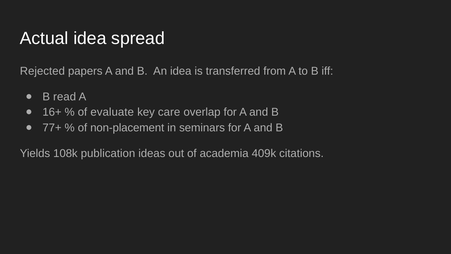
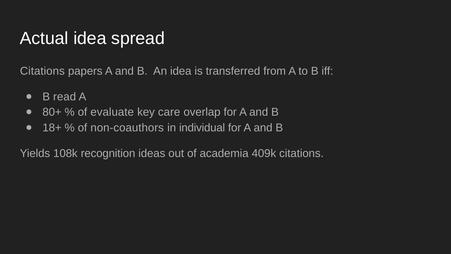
Rejected at (42, 71): Rejected -> Citations
16+: 16+ -> 80+
77+: 77+ -> 18+
non-placement: non-placement -> non-coauthors
seminars: seminars -> individual
publication: publication -> recognition
